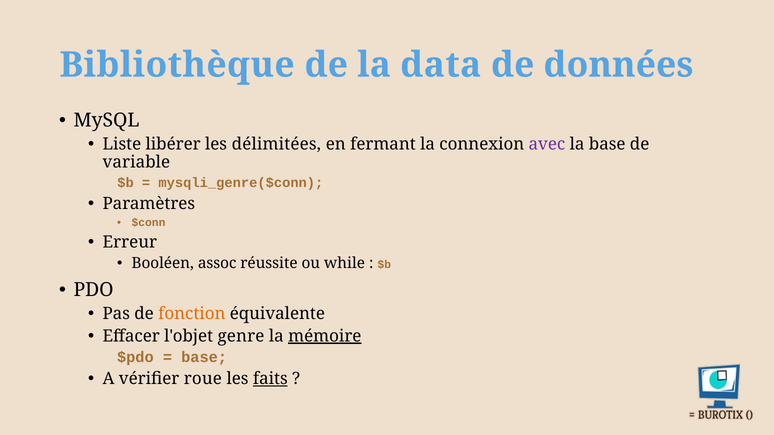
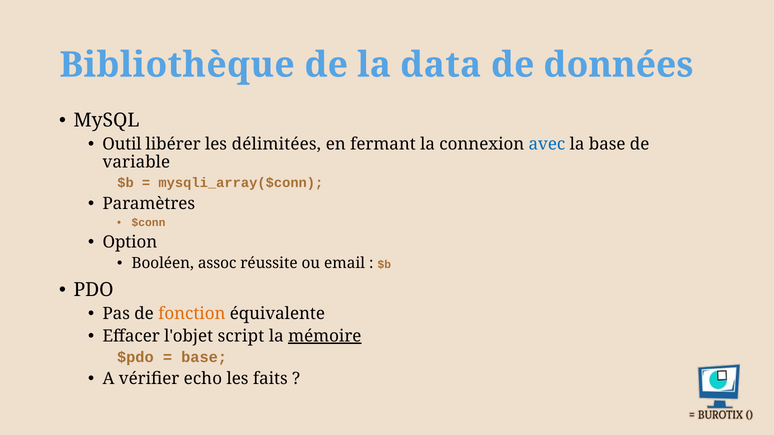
Liste: Liste -> Outil
avec colour: purple -> blue
mysqli_genre($conn: mysqli_genre($conn -> mysqli_array($conn
Erreur: Erreur -> Option
while: while -> email
genre: genre -> script
roue: roue -> echo
faits underline: present -> none
